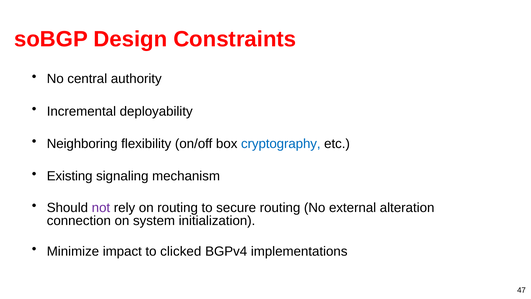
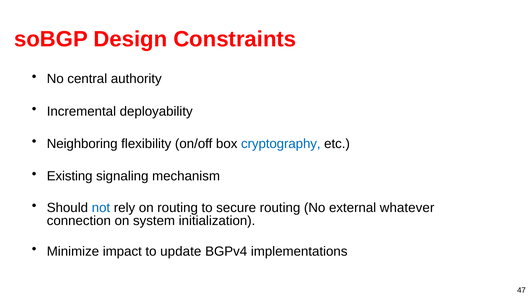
not colour: purple -> blue
alteration: alteration -> whatever
clicked: clicked -> update
